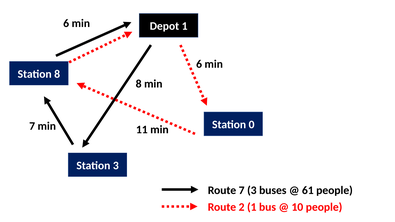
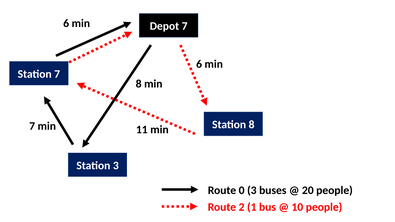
Depot 1: 1 -> 7
Station 8: 8 -> 7
Station 0: 0 -> 8
Route 7: 7 -> 0
61: 61 -> 20
